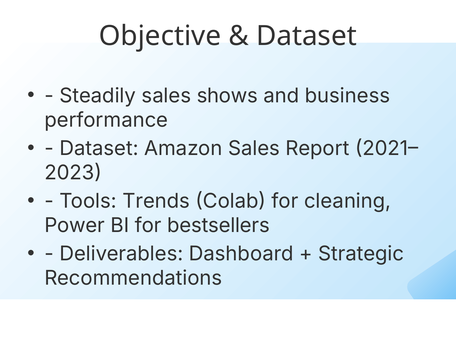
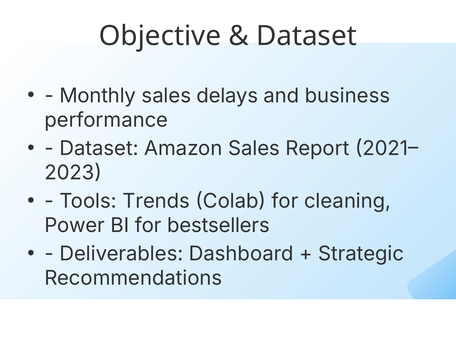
Steadily: Steadily -> Monthly
shows: shows -> delays
